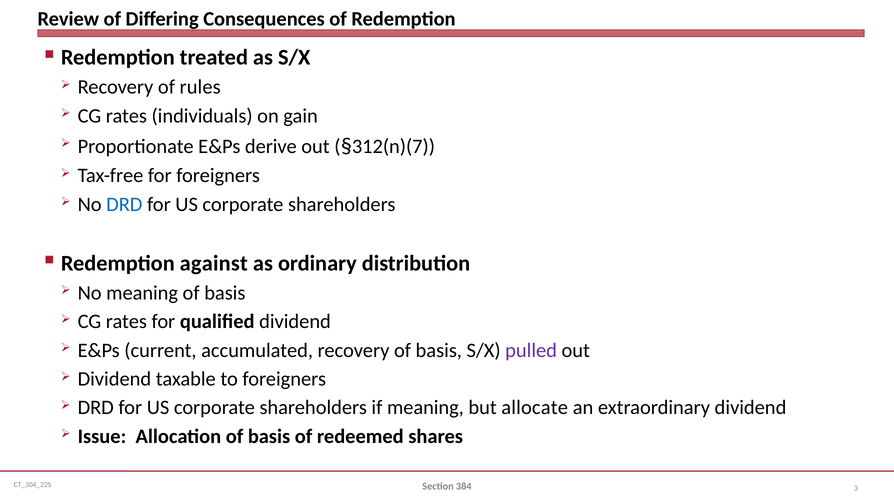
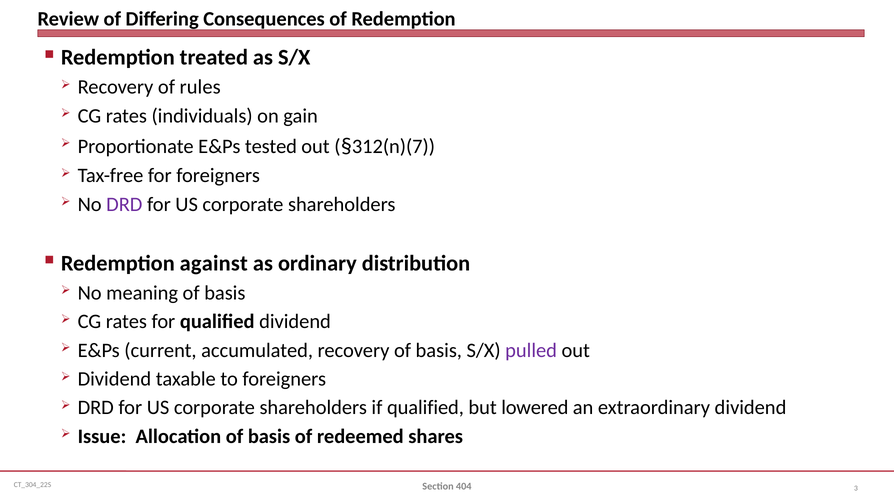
derive: derive -> tested
DRD at (124, 204) colour: blue -> purple
if meaning: meaning -> qualified
allocate: allocate -> lowered
384: 384 -> 404
